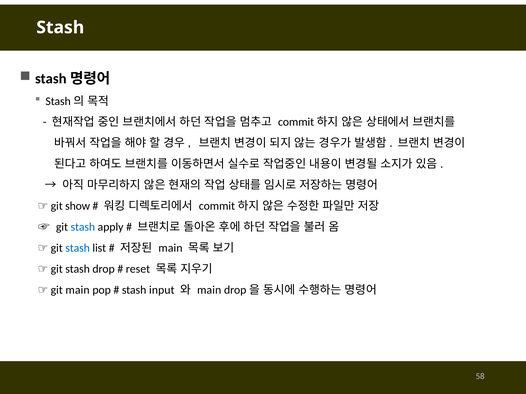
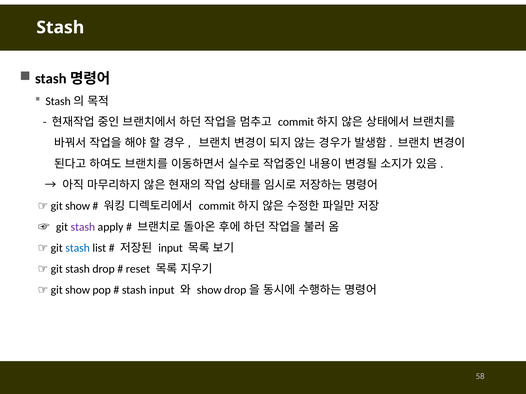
stash at (83, 227) colour: blue -> purple
main at (170, 248): main -> input
main at (78, 290): main -> show
main at (209, 290): main -> show
